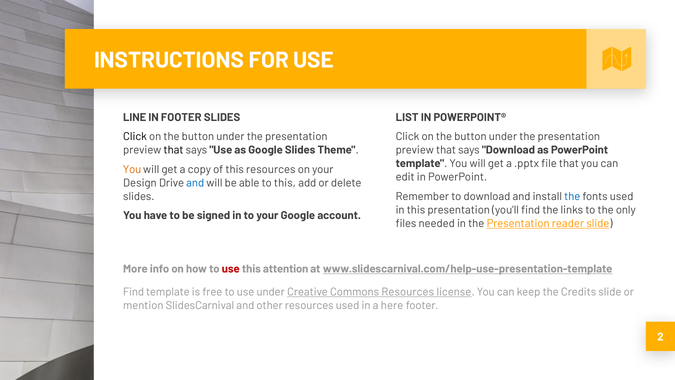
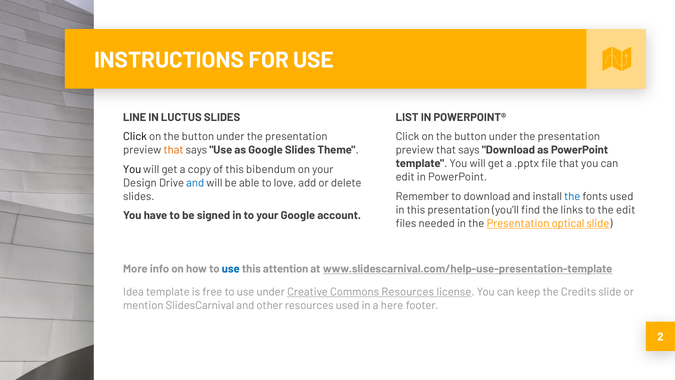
IN FOOTER: FOOTER -> LUCTUS
that at (174, 150) colour: black -> orange
You at (132, 169) colour: orange -> black
this resources: resources -> bibendum
to this: this -> love
the only: only -> edit
reader: reader -> optical
use at (231, 269) colour: red -> blue
Find at (134, 292): Find -> Idea
